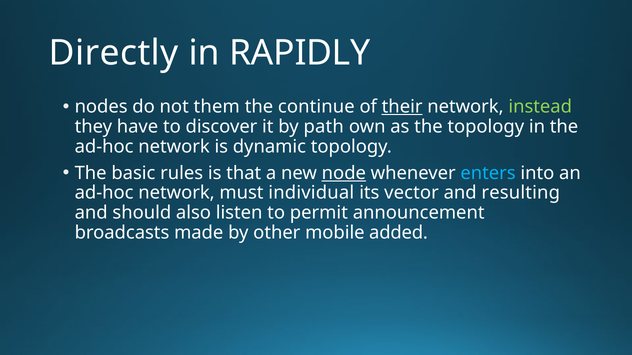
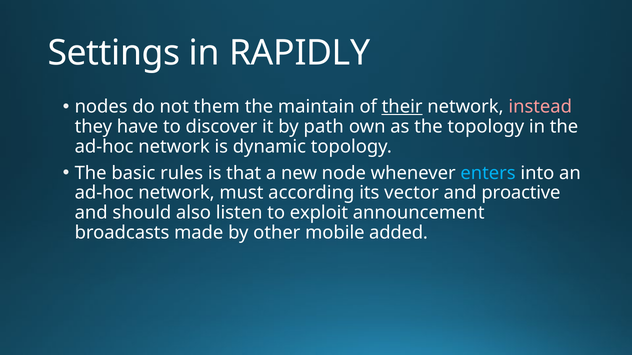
Directly: Directly -> Settings
continue: continue -> maintain
instead colour: light green -> pink
node underline: present -> none
individual: individual -> according
resulting: resulting -> proactive
permit: permit -> exploit
